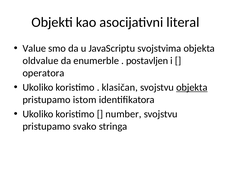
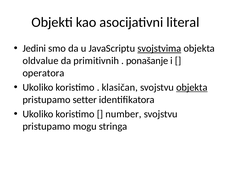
Value: Value -> Jedini
svojstvima underline: none -> present
enumerble: enumerble -> primitivnih
postavljen: postavljen -> ponašanje
istom: istom -> setter
svako: svako -> mogu
